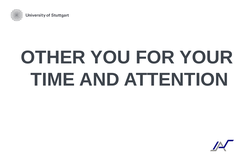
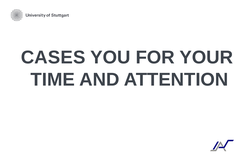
OTHER: OTHER -> CASES
